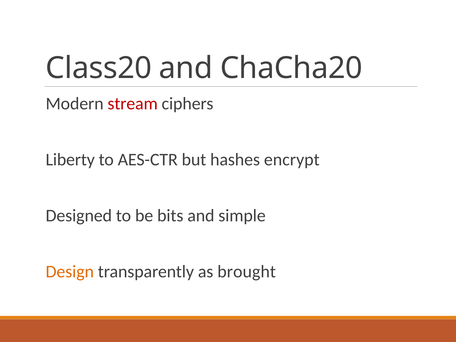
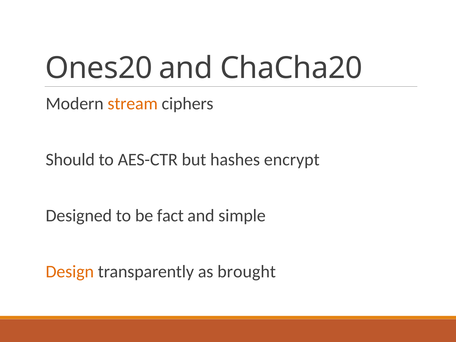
Class20: Class20 -> Ones20
stream colour: red -> orange
Liberty: Liberty -> Should
bits: bits -> fact
